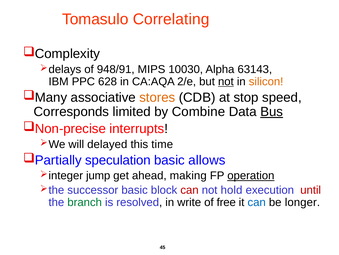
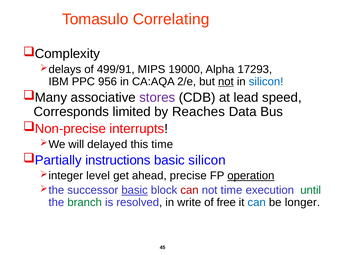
948/91: 948/91 -> 499/91
10030: 10030 -> 19000
63143: 63143 -> 17293
628: 628 -> 956
silicon at (266, 81) colour: orange -> blue
stores colour: orange -> purple
stop: stop -> lead
Combine: Combine -> Reaches
Bus underline: present -> none
speculation: speculation -> instructions
basic allows: allows -> silicon
jump: jump -> level
making: making -> precise
basic at (135, 190) underline: none -> present
not hold: hold -> time
until colour: red -> green
